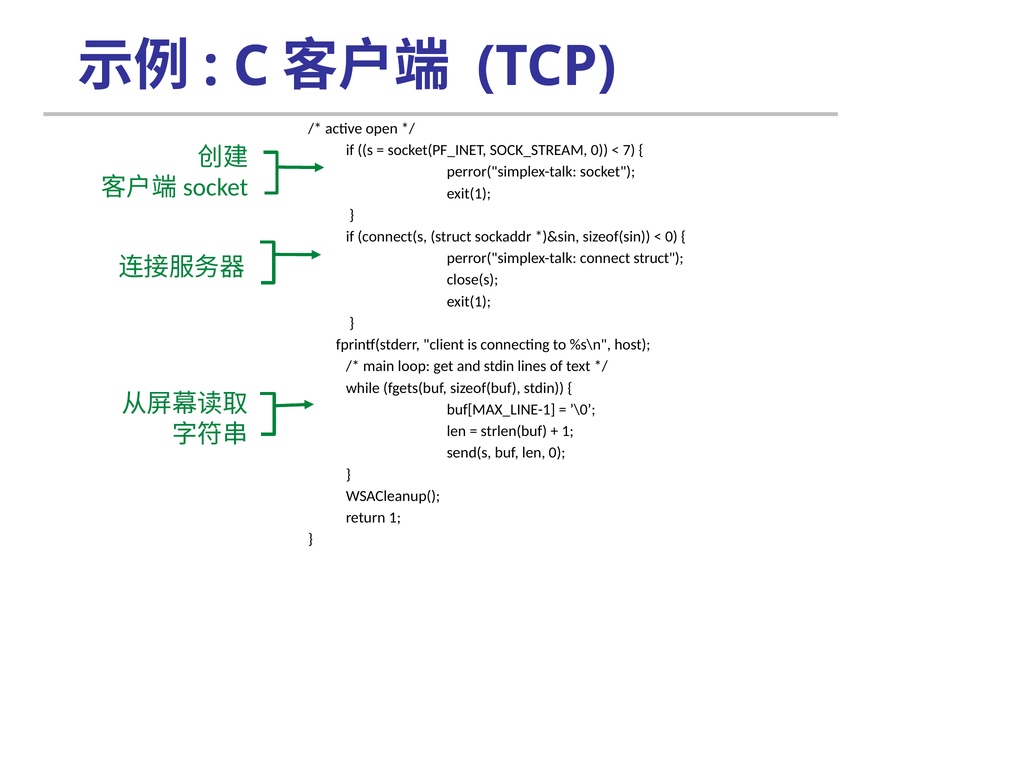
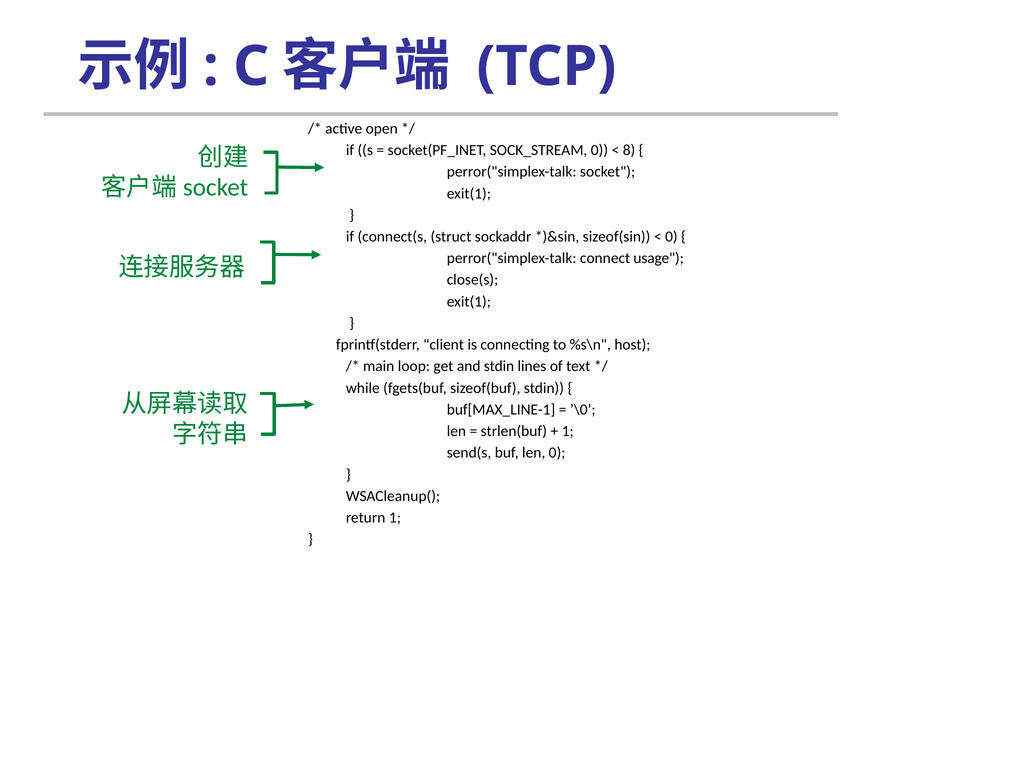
7: 7 -> 8
connect struct: struct -> usage
